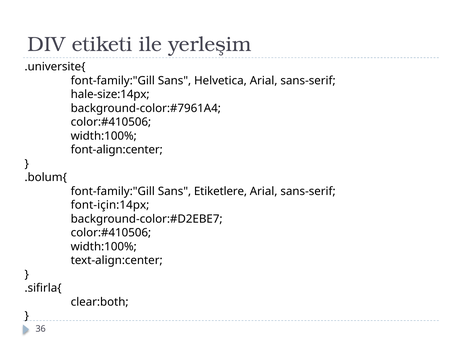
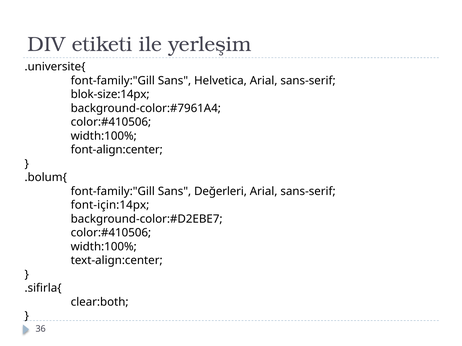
hale-size:14px: hale-size:14px -> blok-size:14px
Etiketlere: Etiketlere -> Değerleri
